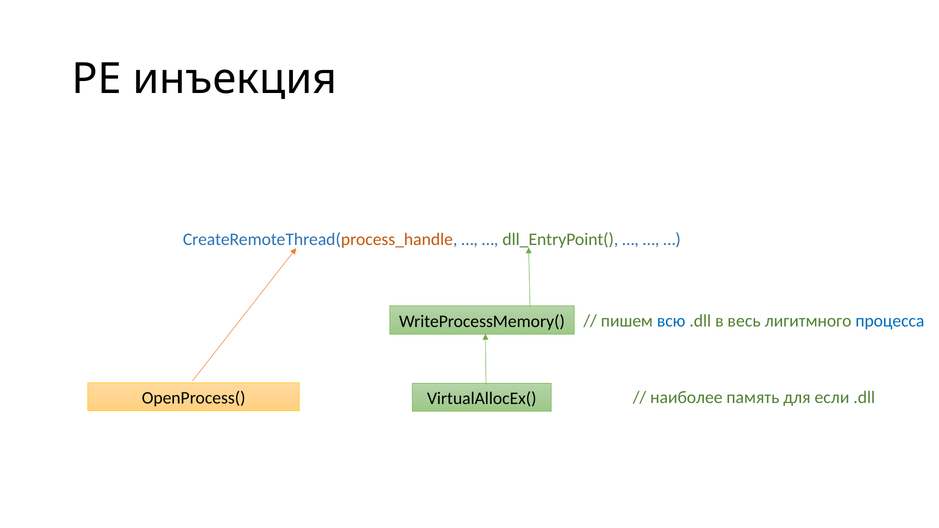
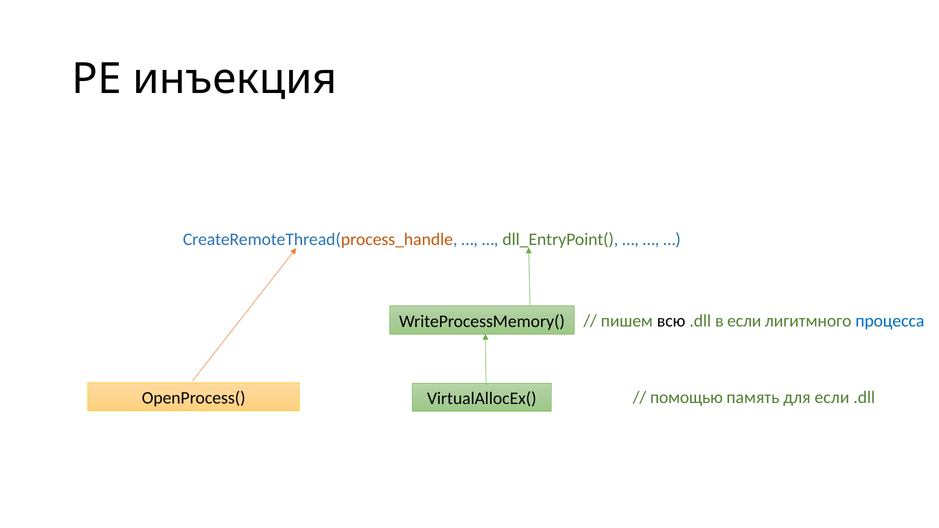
всю colour: blue -> black
в весь: весь -> если
наиболее: наиболее -> помощью
